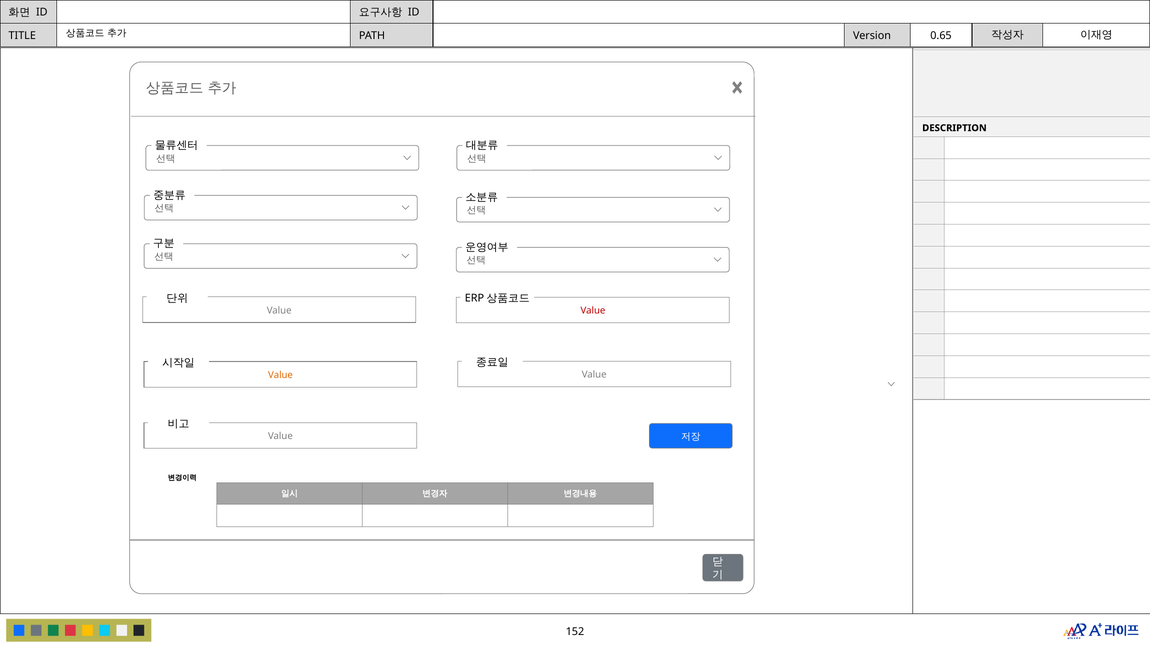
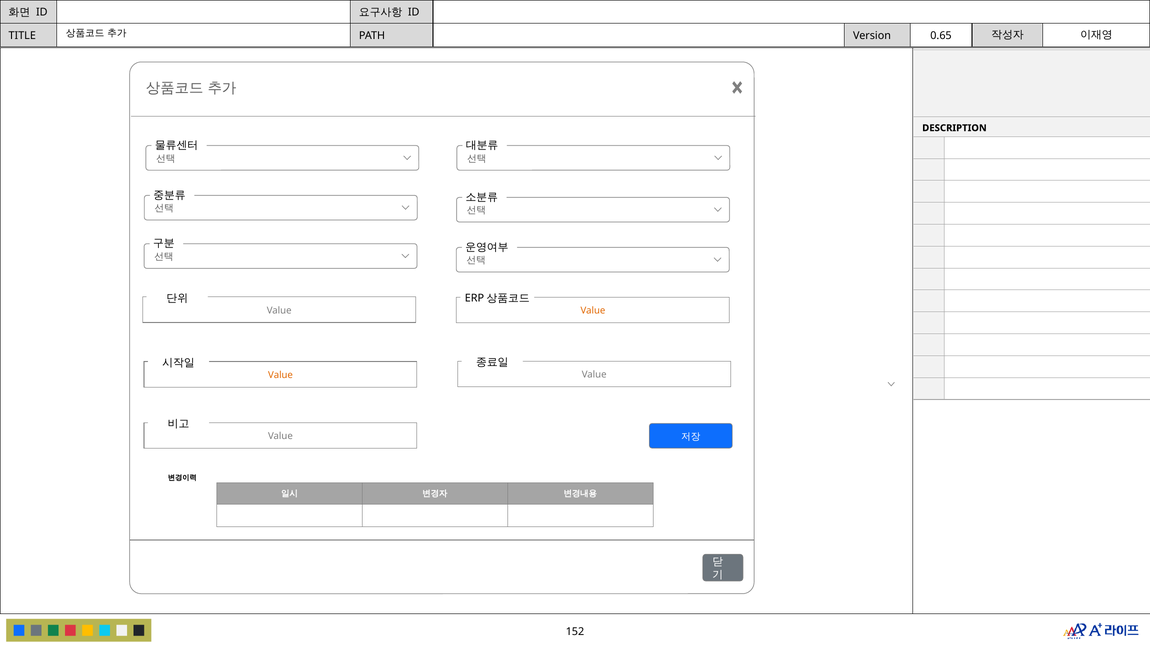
Value at (593, 311) colour: red -> orange
